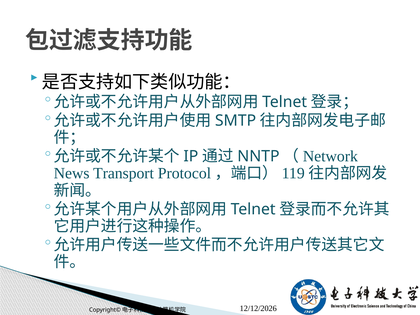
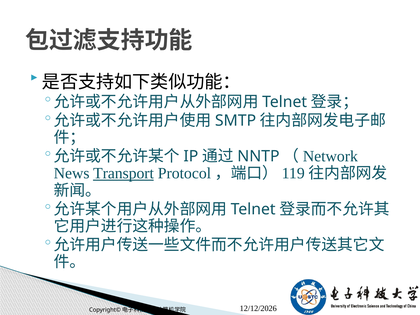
Transport underline: none -> present
